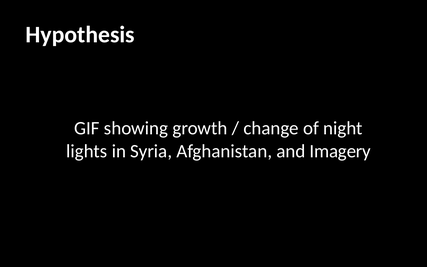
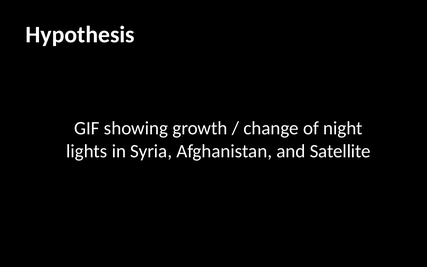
Imagery: Imagery -> Satellite
